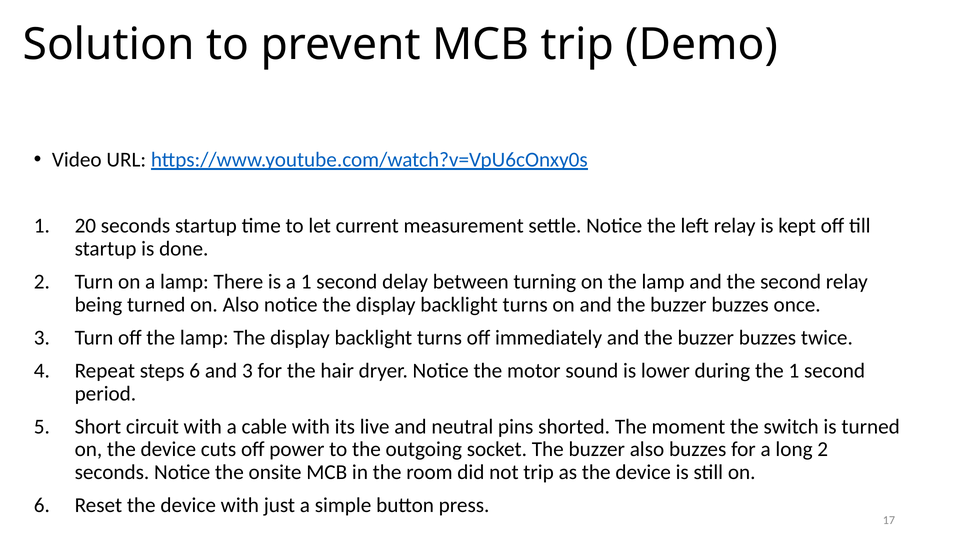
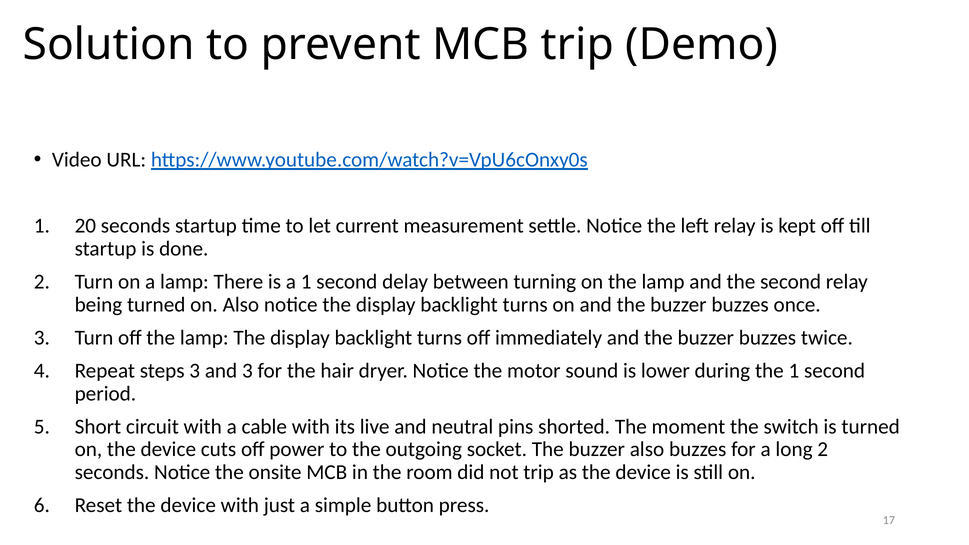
steps 6: 6 -> 3
